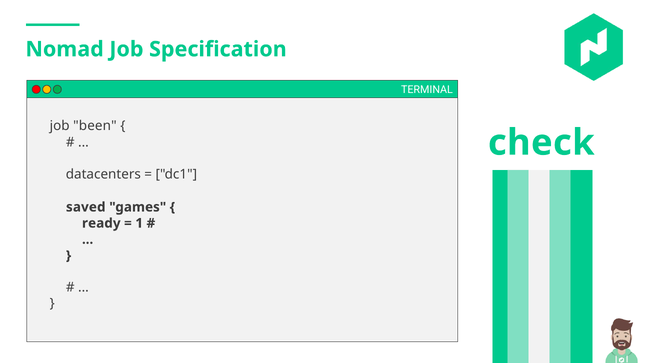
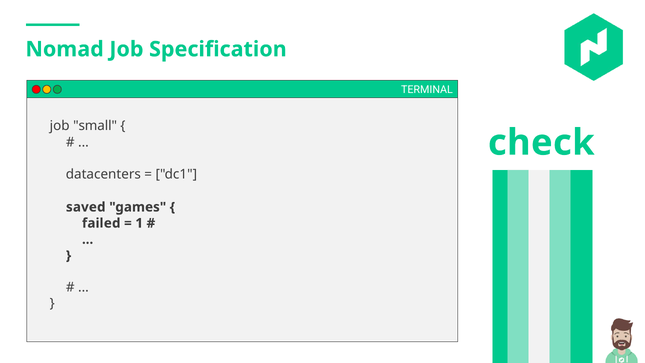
been: been -> small
ready: ready -> failed
